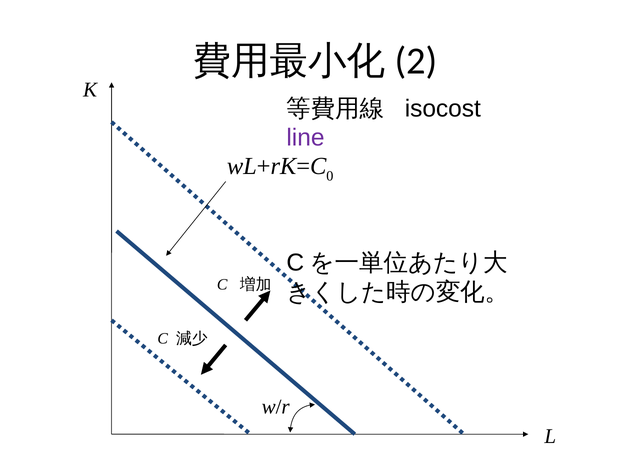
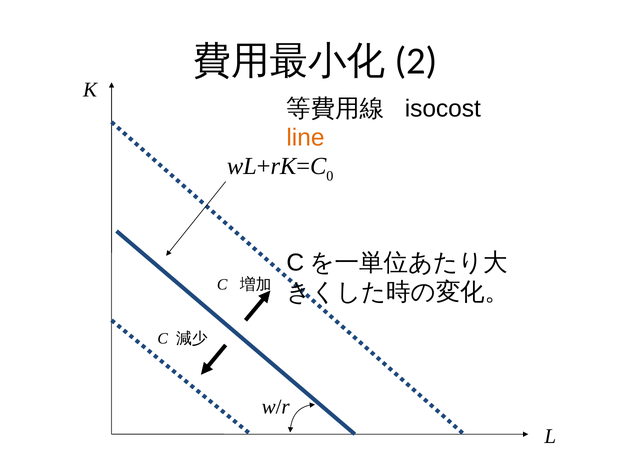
line colour: purple -> orange
